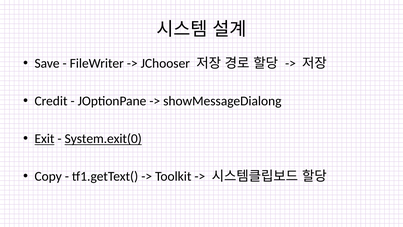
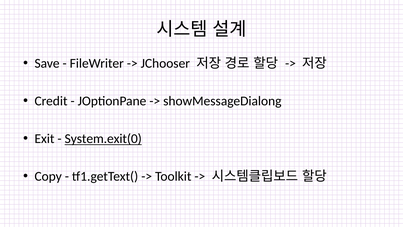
Exit underline: present -> none
